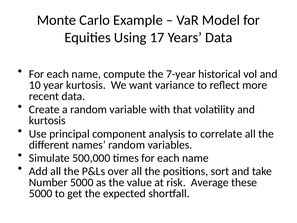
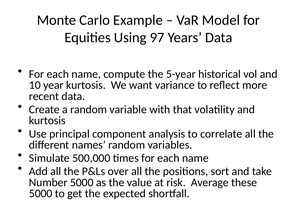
17: 17 -> 97
7-year: 7-year -> 5-year
